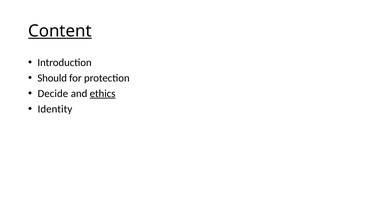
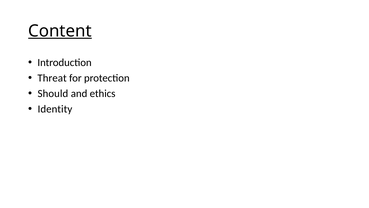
Should: Should -> Threat
Decide: Decide -> Should
ethics underline: present -> none
